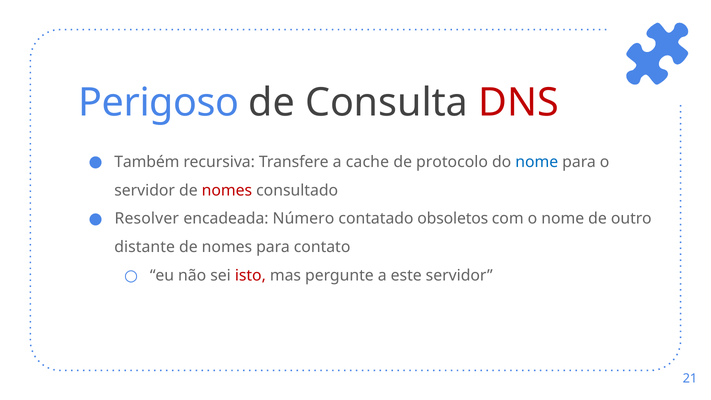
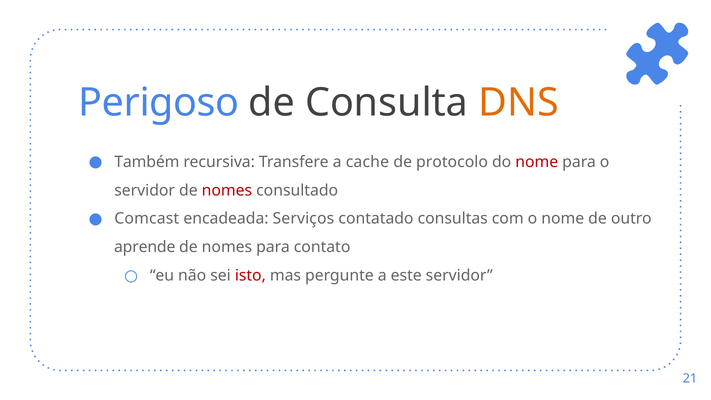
DNS colour: red -> orange
nome at (537, 162) colour: blue -> red
Resolver: Resolver -> Comcast
Número: Número -> Serviços
obsoletos: obsoletos -> consultas
distante: distante -> aprende
